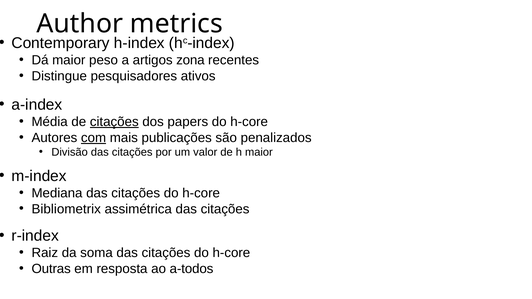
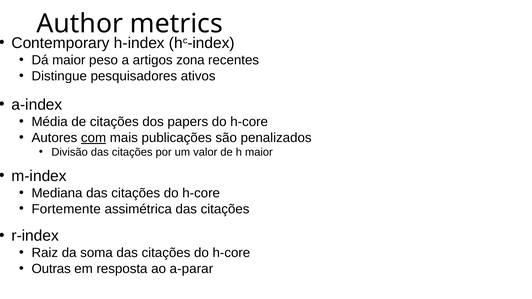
citações at (114, 122) underline: present -> none
Bibliometrix: Bibliometrix -> Fortemente
a-todos: a-todos -> a-parar
